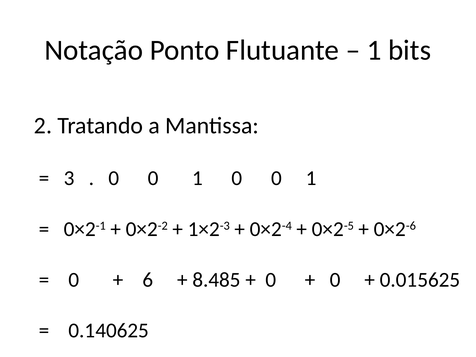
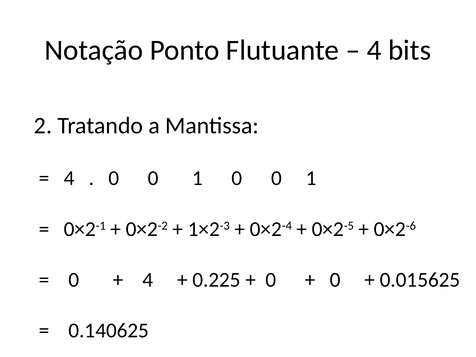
1 at (374, 50): 1 -> 4
3 at (69, 178): 3 -> 4
6 at (148, 280): 6 -> 4
8.485: 8.485 -> 0.225
